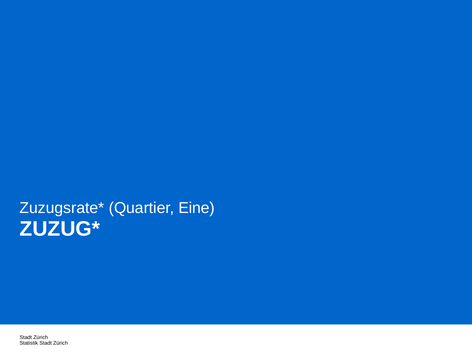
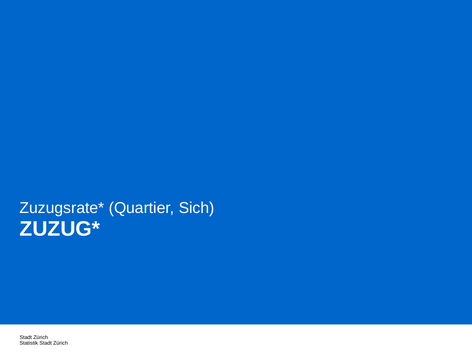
Eine: Eine -> Sich
